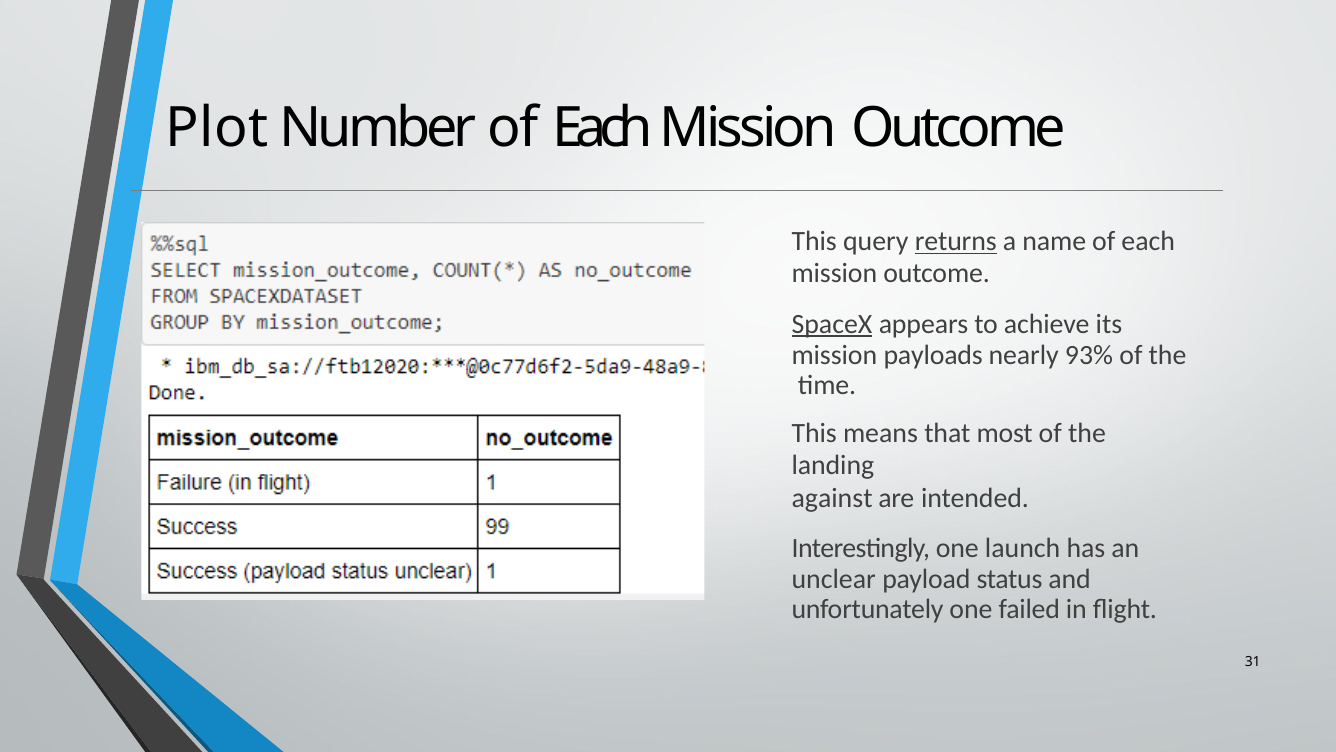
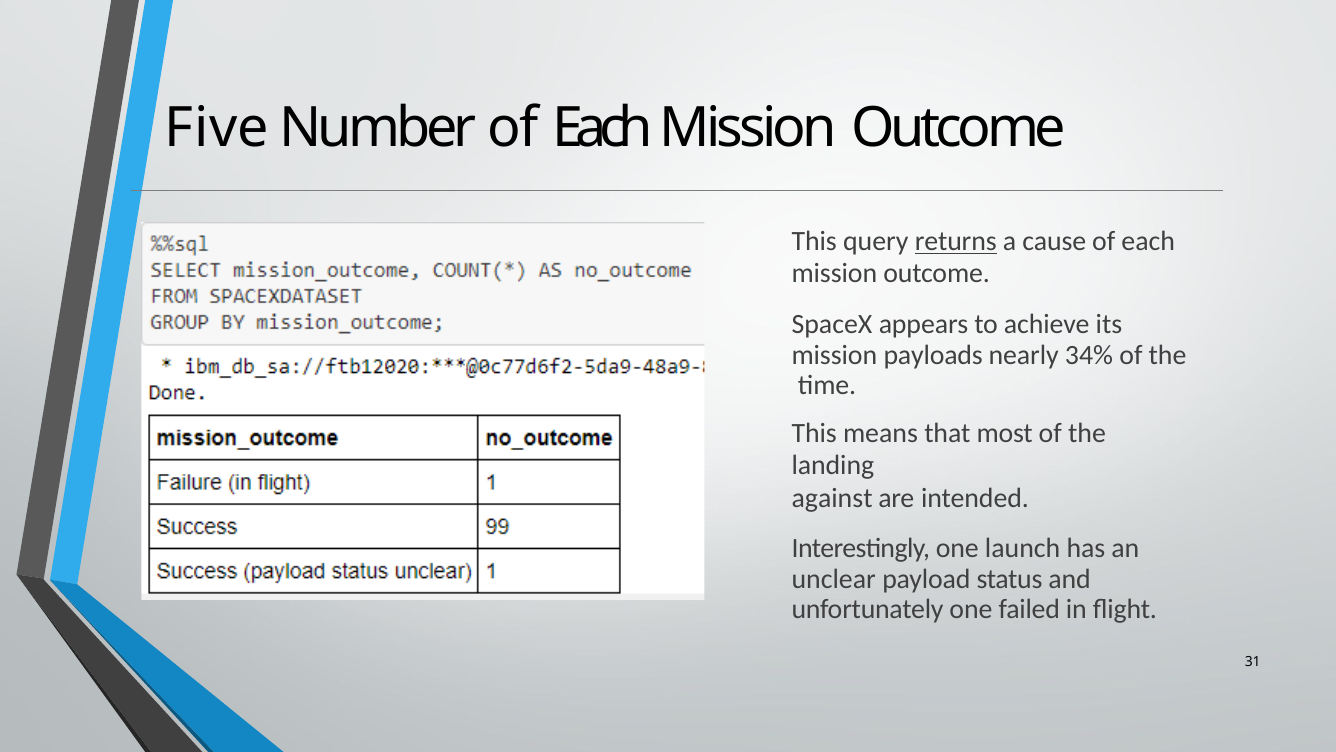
Plot: Plot -> Five
name: name -> cause
SpaceX underline: present -> none
93%: 93% -> 34%
